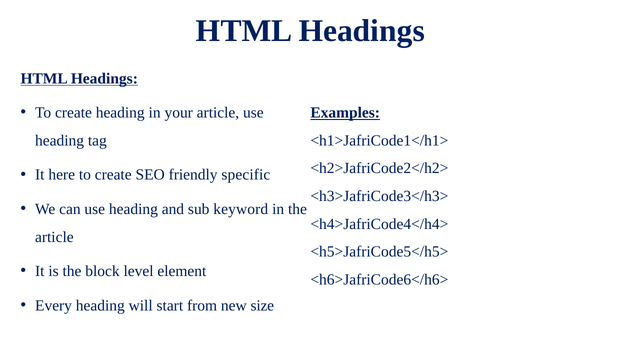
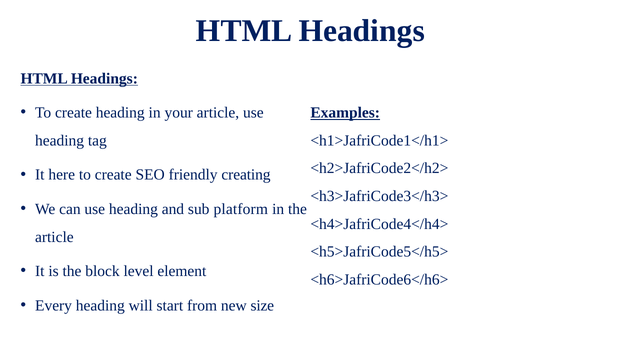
specific: specific -> creating
keyword: keyword -> platform
